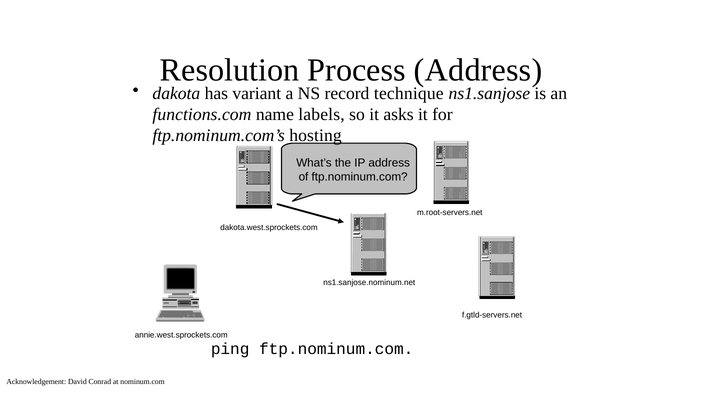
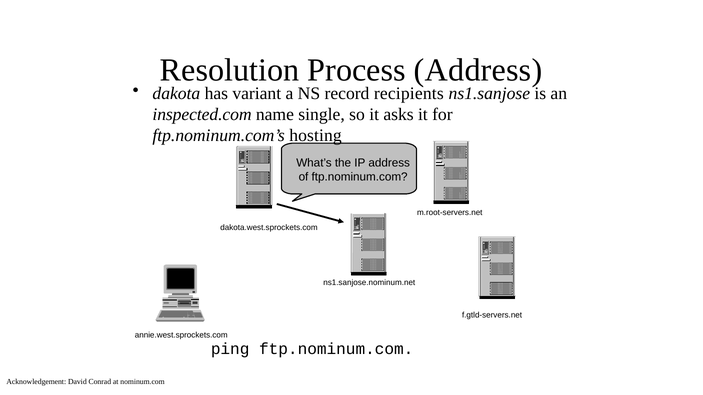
technique: technique -> recipients
functions.com: functions.com -> inspected.com
labels: labels -> single
